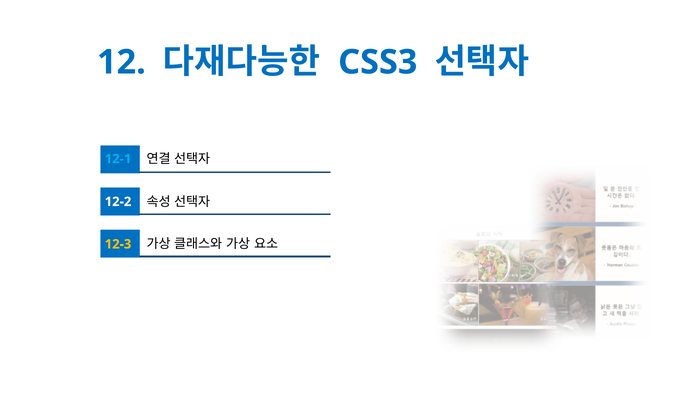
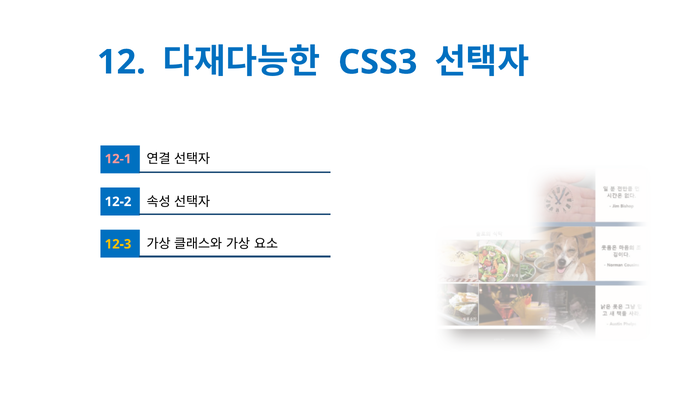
12-1 colour: light blue -> pink
